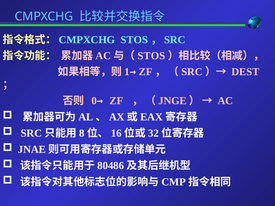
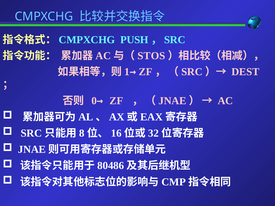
CMPXCHG STOS: STOS -> PUSH
JNGE at (172, 101): JNGE -> JNAE
